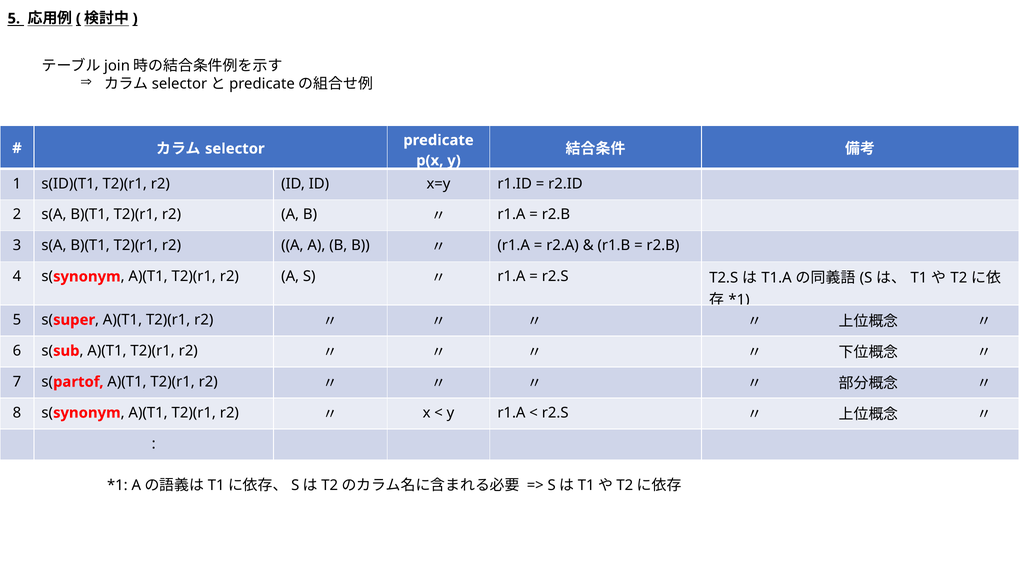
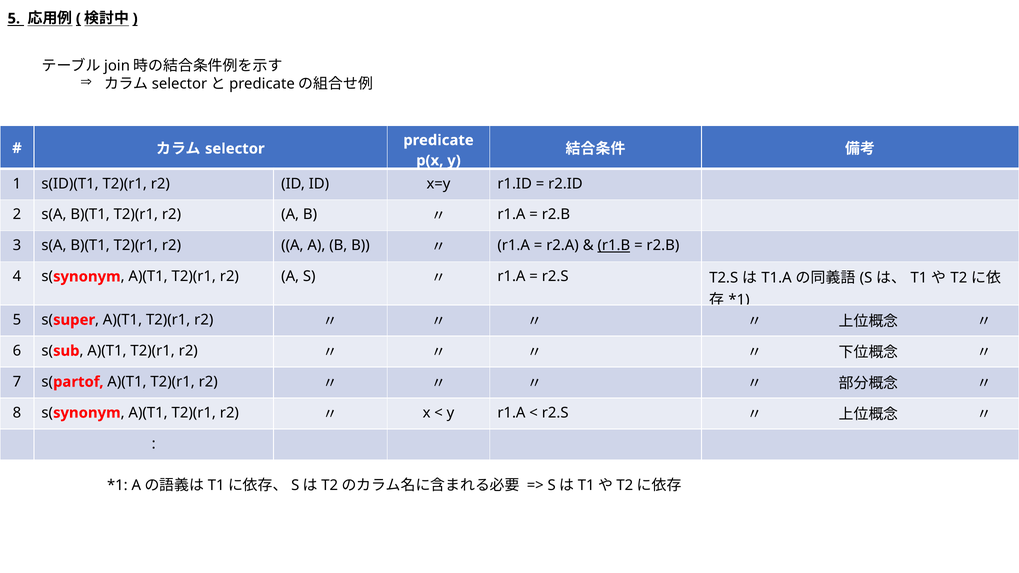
r1.B underline: none -> present
